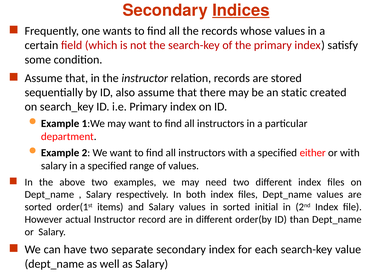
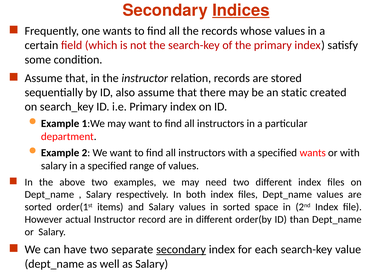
specified either: either -> wants
initial: initial -> space
secondary at (181, 249) underline: none -> present
